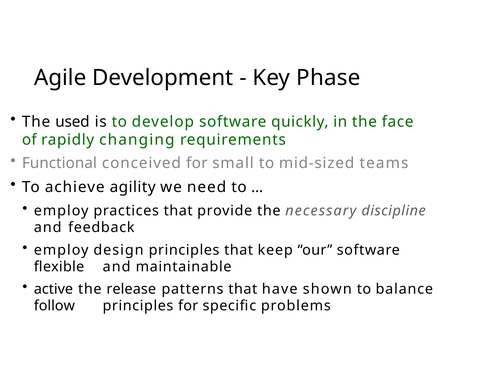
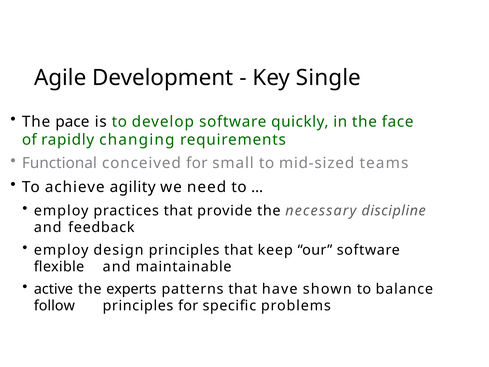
Phase: Phase -> Single
used: used -> pace
release: release -> experts
